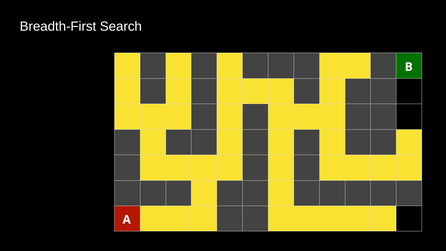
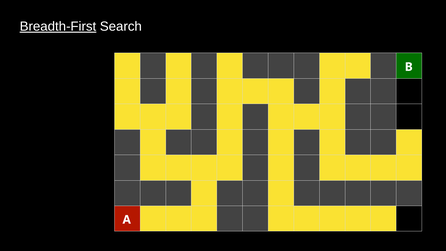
Breadth-First underline: none -> present
